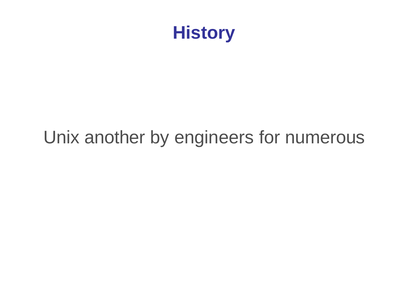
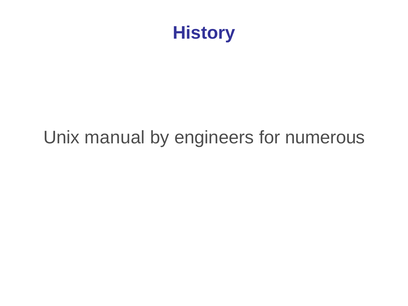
another: another -> manual
